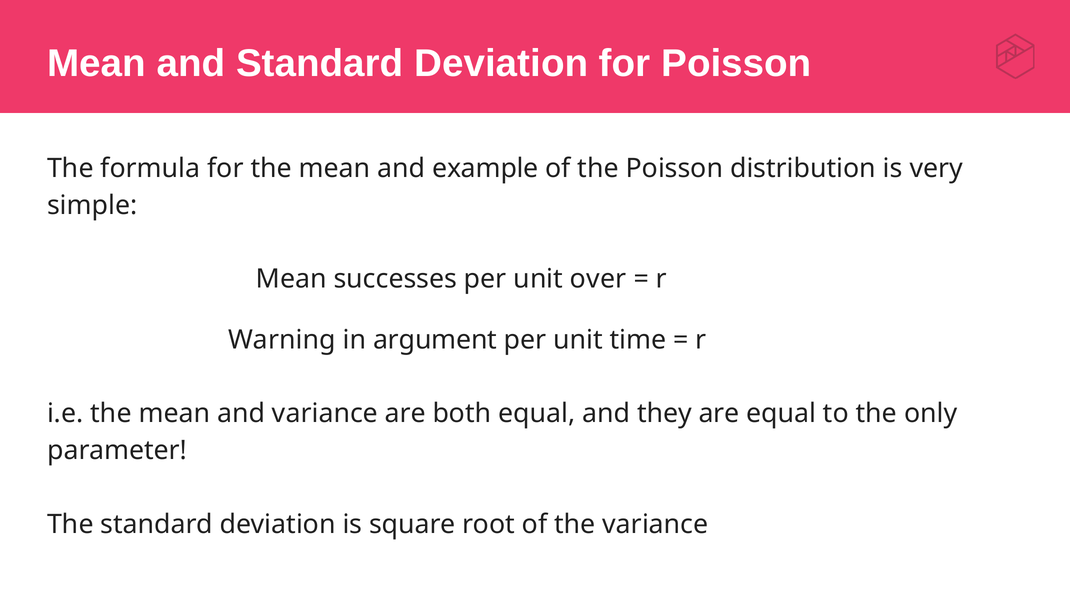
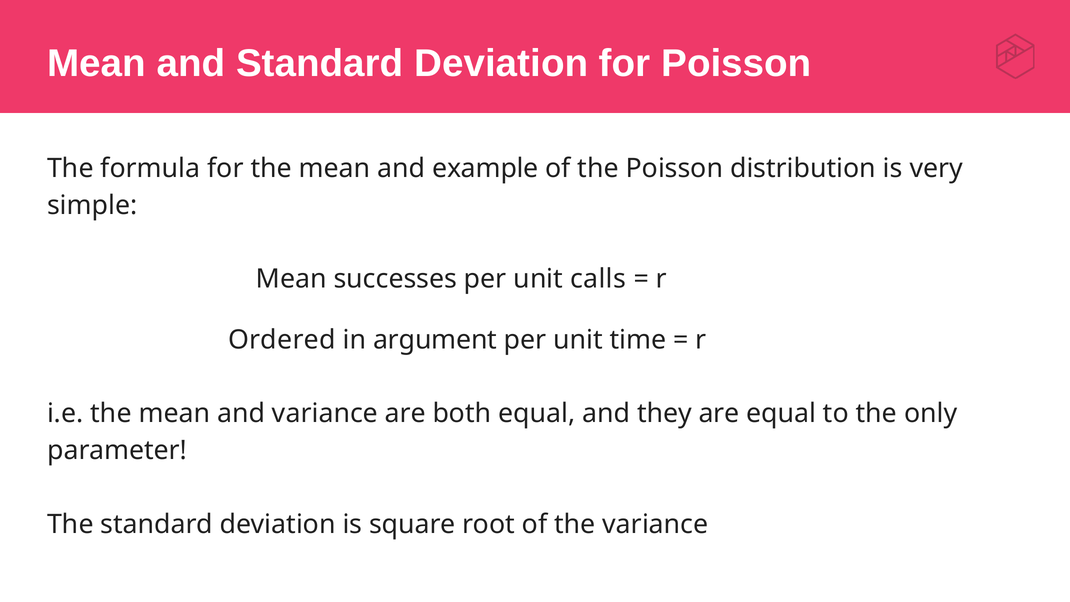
over: over -> calls
Warning: Warning -> Ordered
